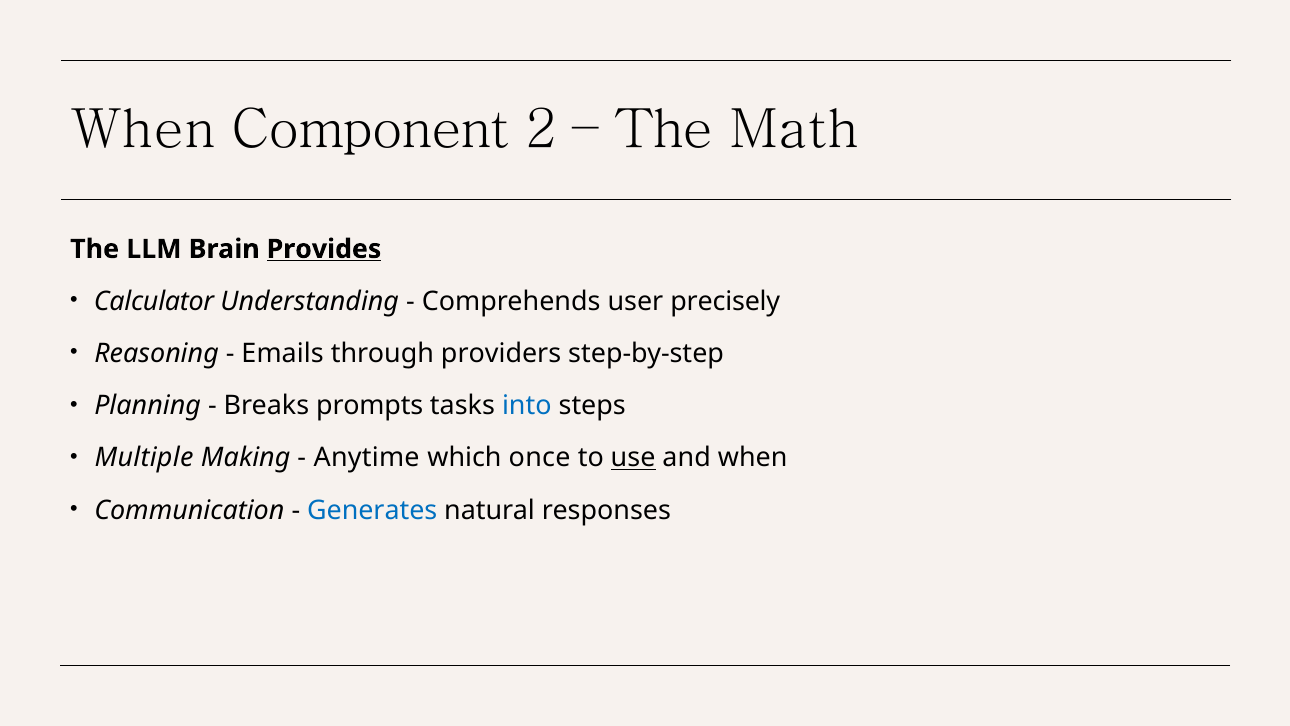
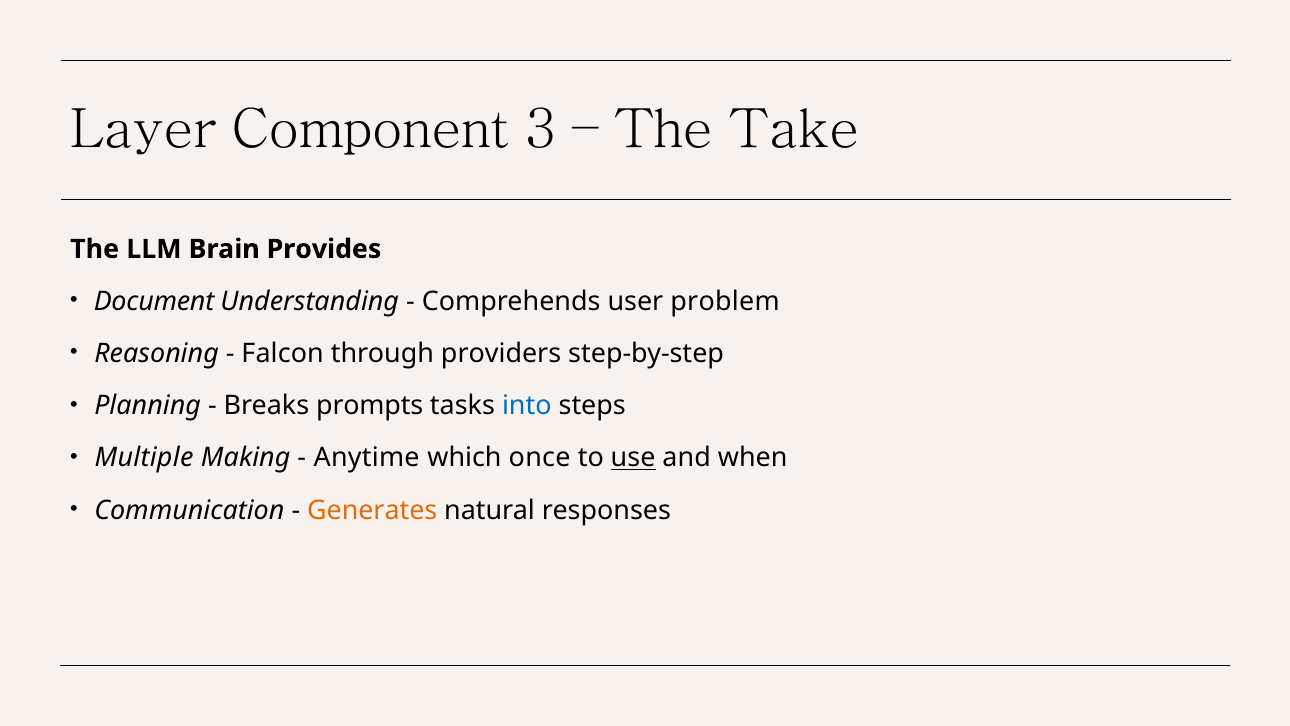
When at (143, 130): When -> Layer
2: 2 -> 3
Math: Math -> Take
Provides underline: present -> none
Calculator: Calculator -> Document
precisely: precisely -> problem
Emails: Emails -> Falcon
Generates colour: blue -> orange
